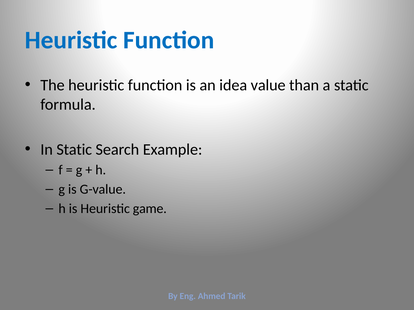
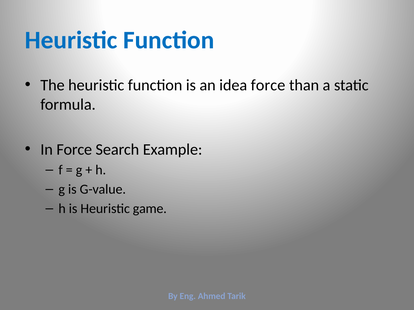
idea value: value -> force
In Static: Static -> Force
